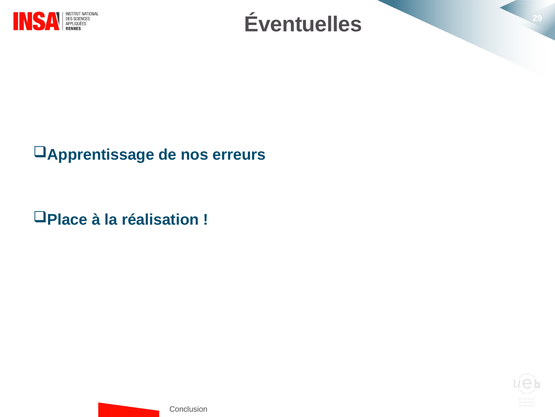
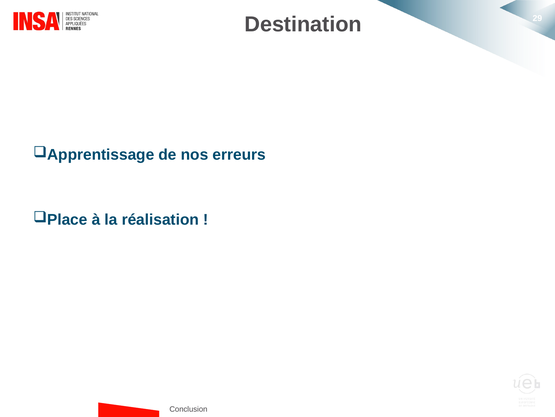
Éventuelles: Éventuelles -> Destination
